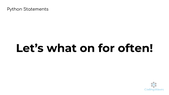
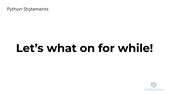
often: often -> while
